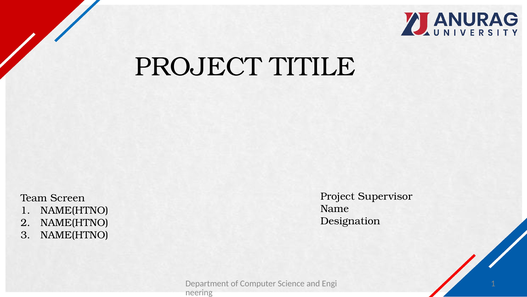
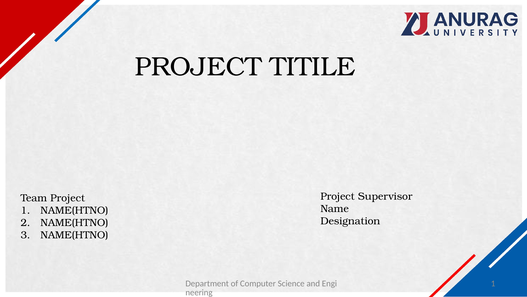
Team Screen: Screen -> Project
